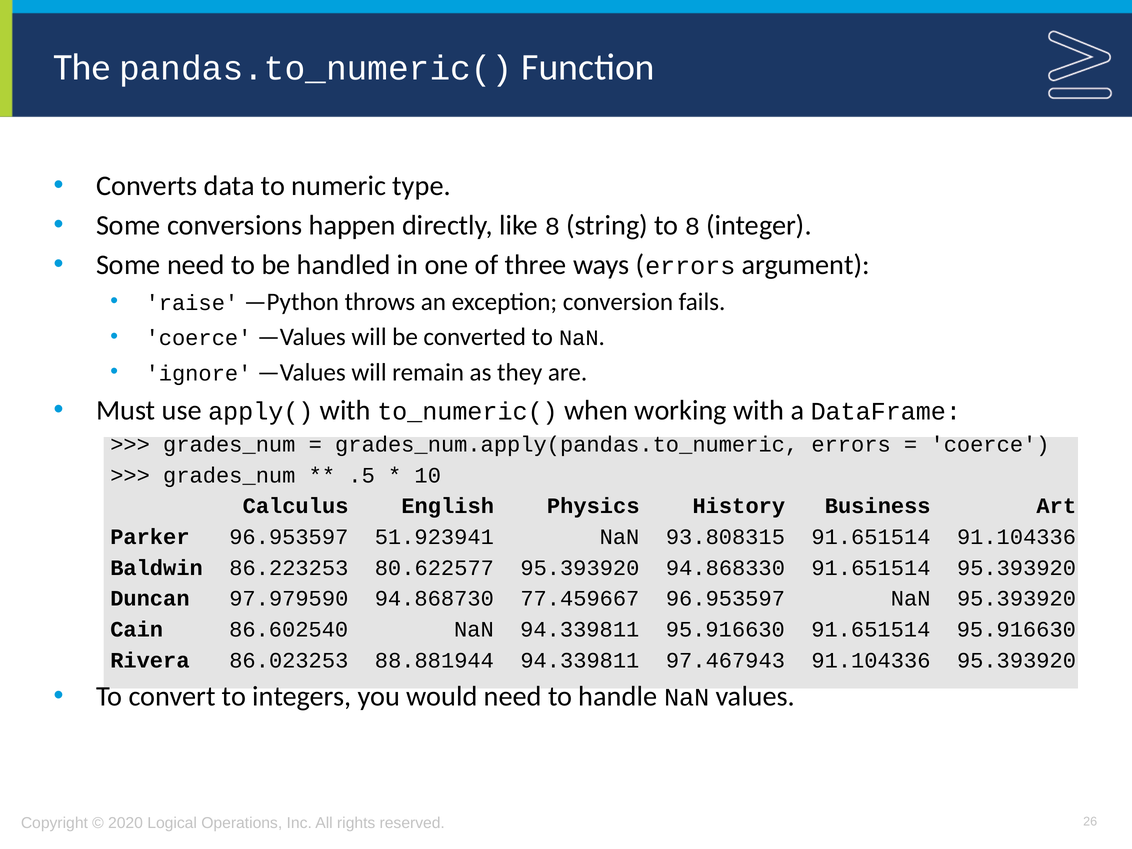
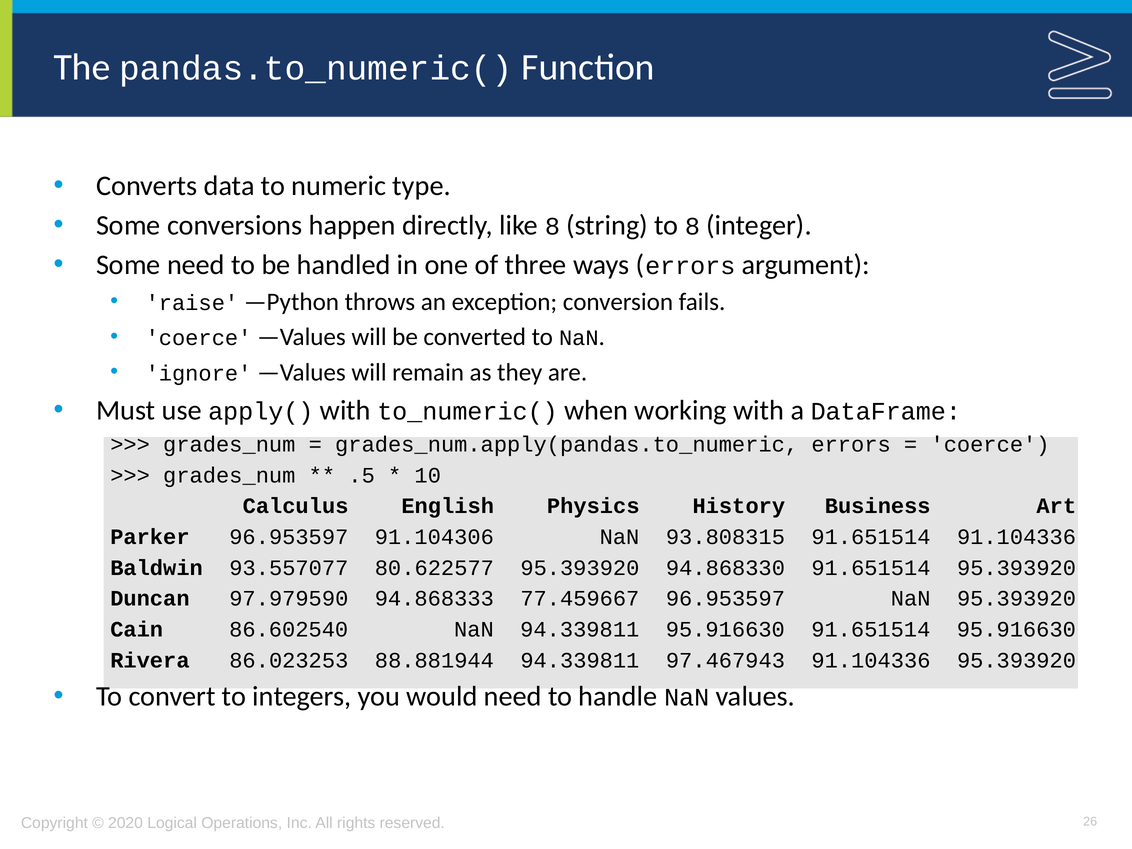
51.923941: 51.923941 -> 91.104306
86.223253: 86.223253 -> 93.557077
94.868730: 94.868730 -> 94.868333
